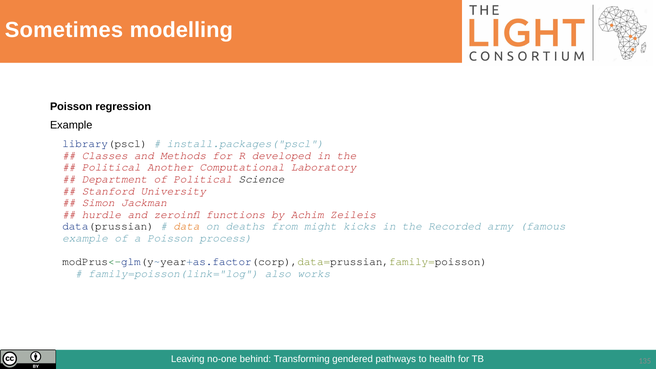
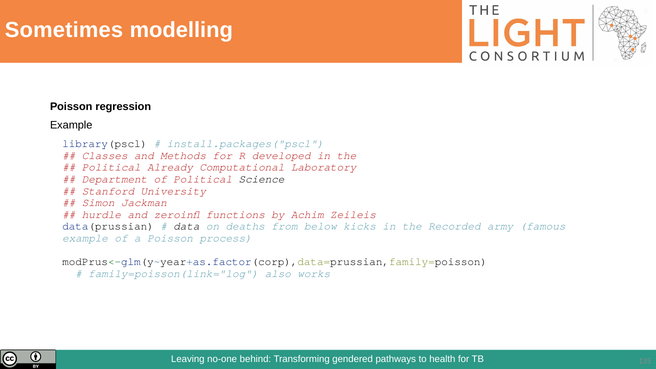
Another: Another -> Already
data colour: orange -> black
might: might -> below
